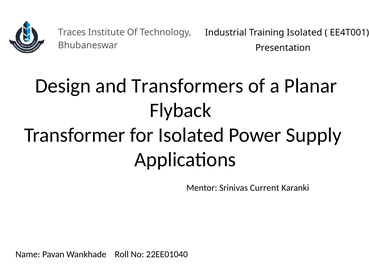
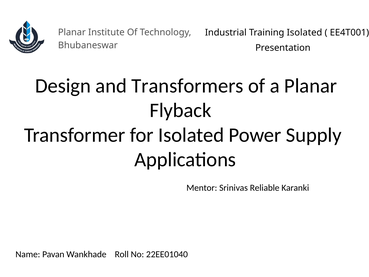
Traces at (72, 32): Traces -> Planar
Current: Current -> Reliable
